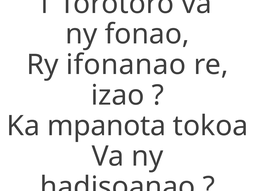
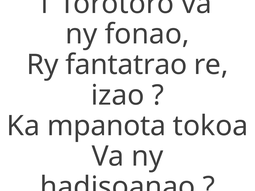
ifonanao: ifonanao -> fantatrao
